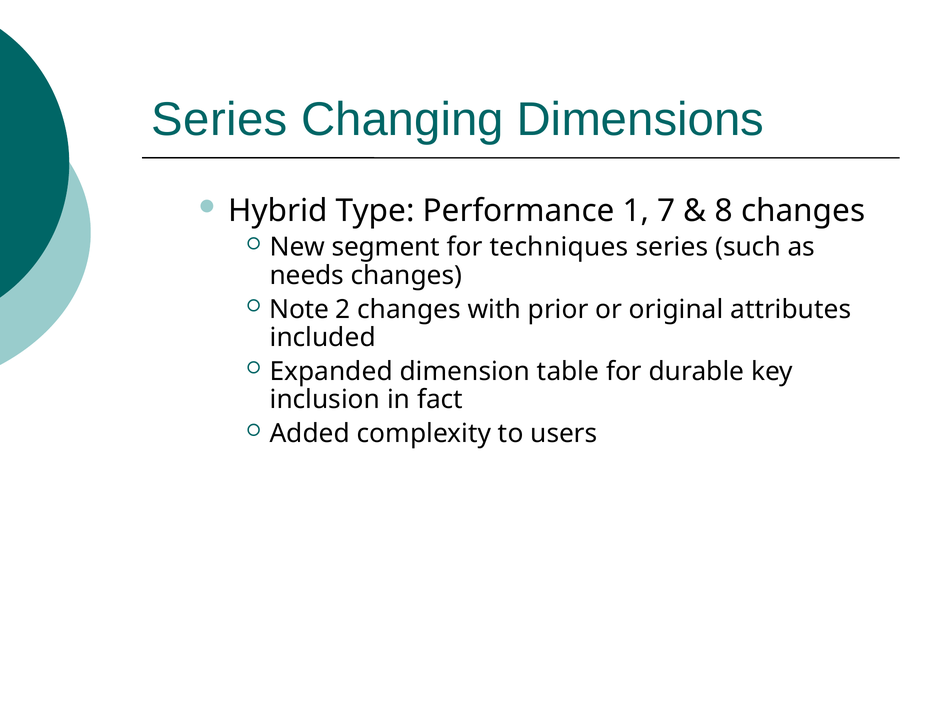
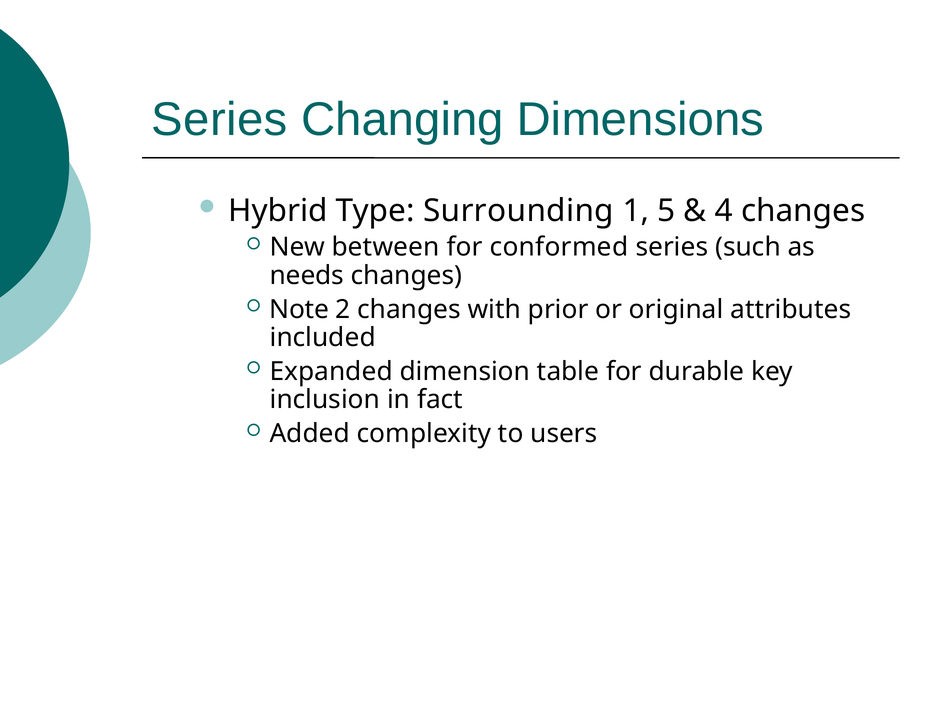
Performance: Performance -> Surrounding
7: 7 -> 5
8: 8 -> 4
segment: segment -> between
techniques: techniques -> conformed
